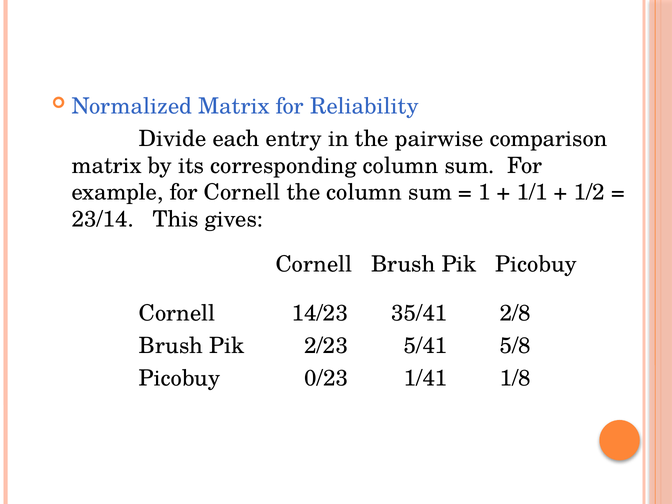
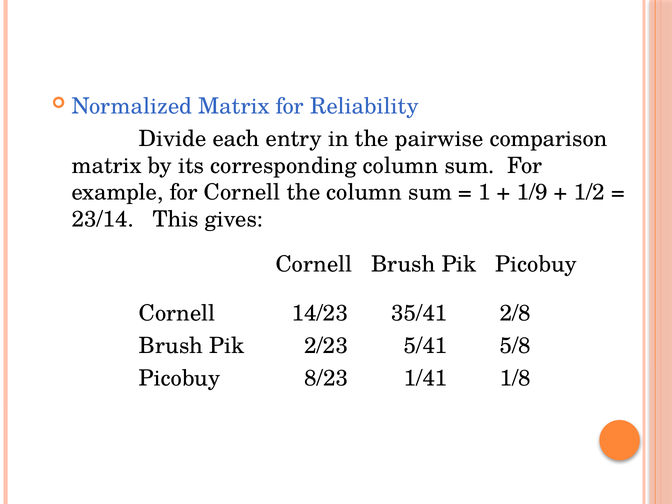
1/1: 1/1 -> 1/9
0/23: 0/23 -> 8/23
